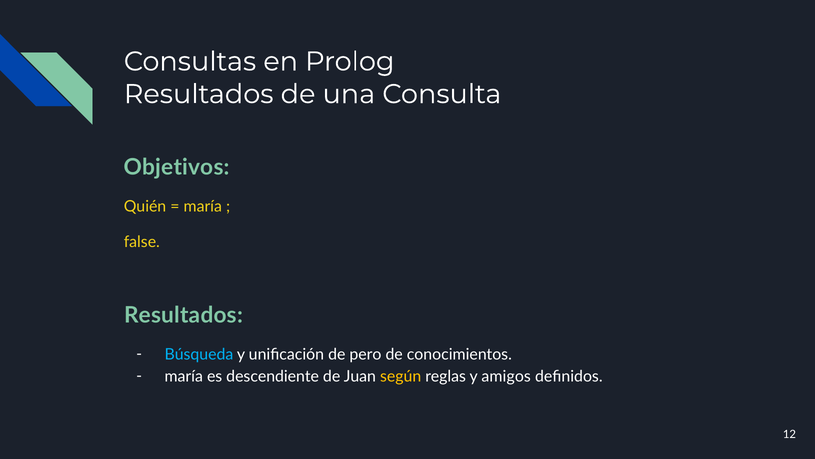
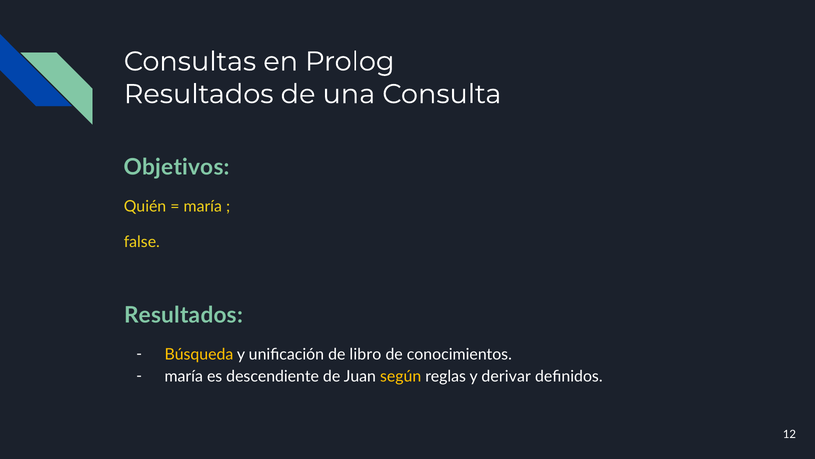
Búsqueda colour: light blue -> yellow
pero: pero -> libro
amigos: amigos -> derivar
